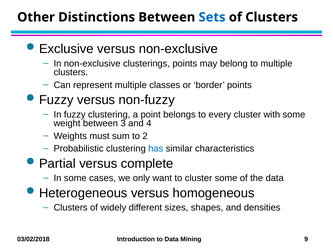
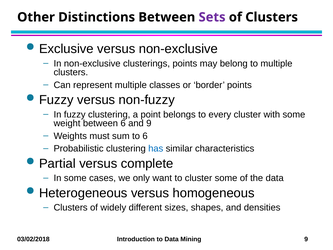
Sets colour: blue -> purple
between 3: 3 -> 6
and 4: 4 -> 9
to 2: 2 -> 6
